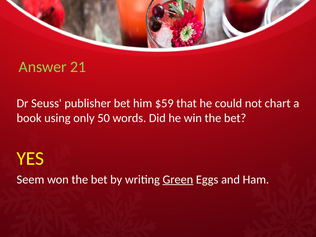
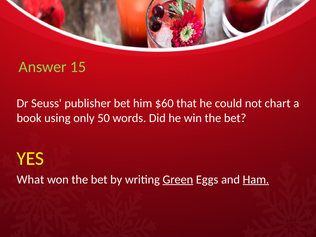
21: 21 -> 15
$59: $59 -> $60
Seem: Seem -> What
Ham underline: none -> present
